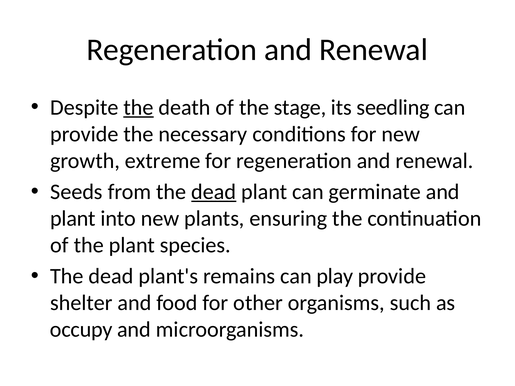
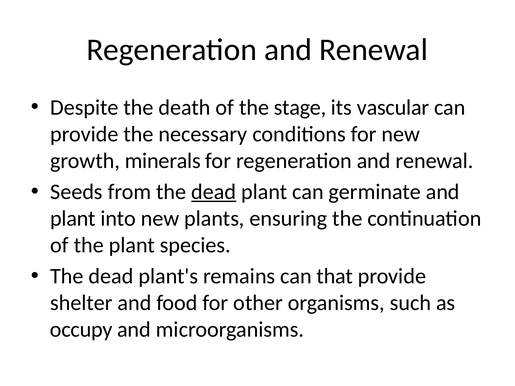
the at (138, 108) underline: present -> none
seedling: seedling -> vascular
extreme: extreme -> minerals
play: play -> that
